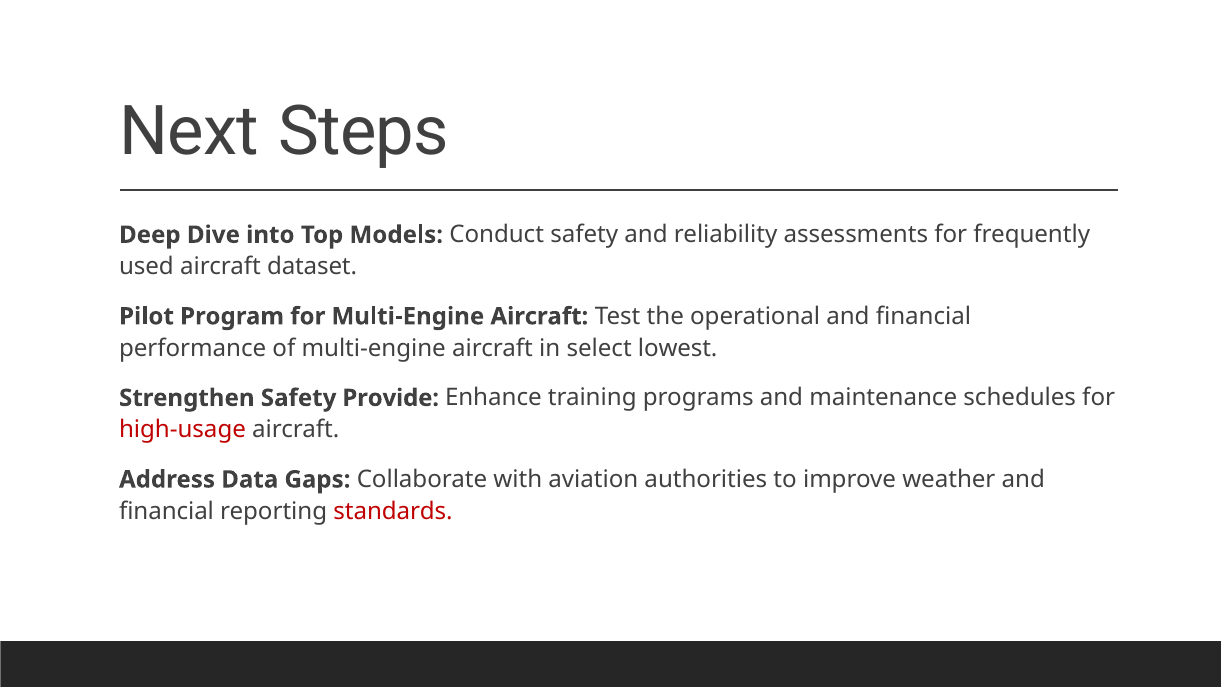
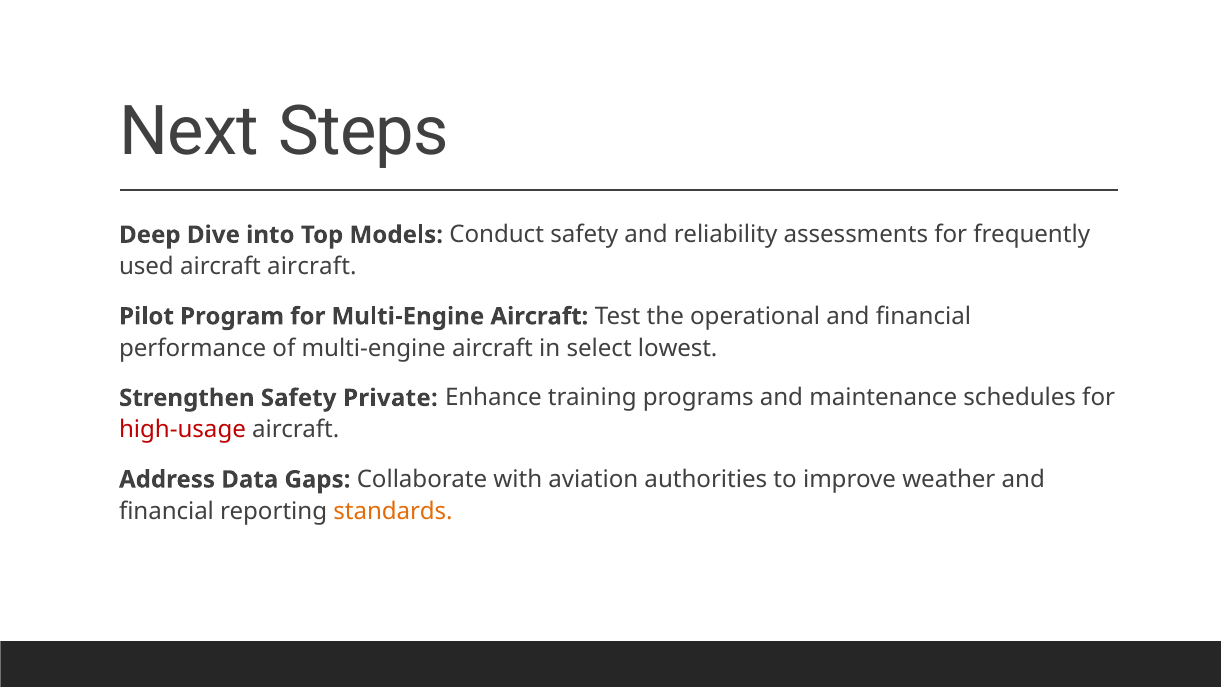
aircraft dataset: dataset -> aircraft
Provide: Provide -> Private
standards colour: red -> orange
